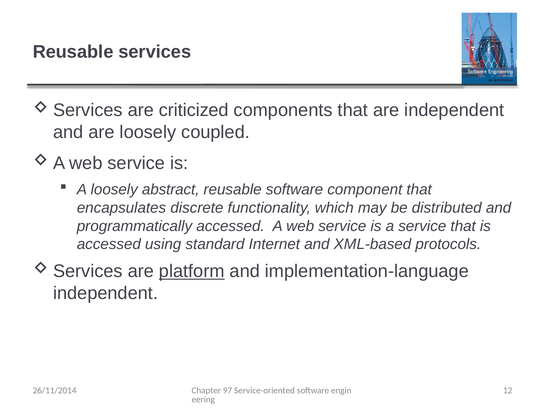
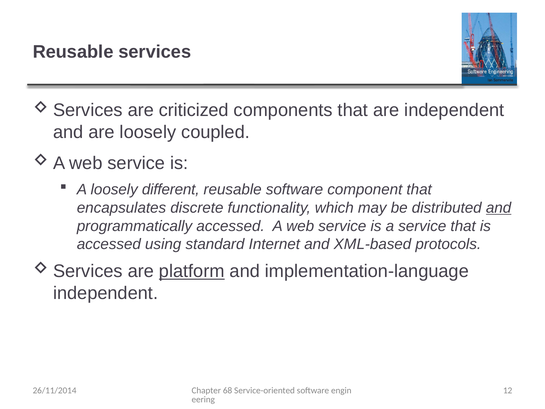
abstract: abstract -> different
and at (499, 208) underline: none -> present
97: 97 -> 68
